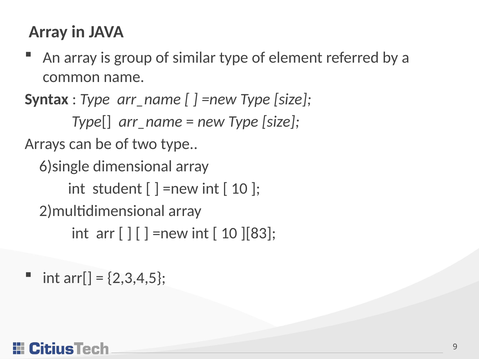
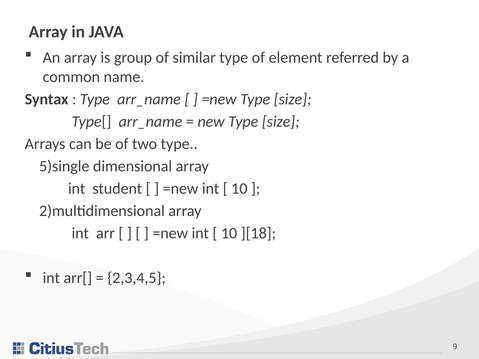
6)single: 6)single -> 5)single
][83: ][83 -> ][18
